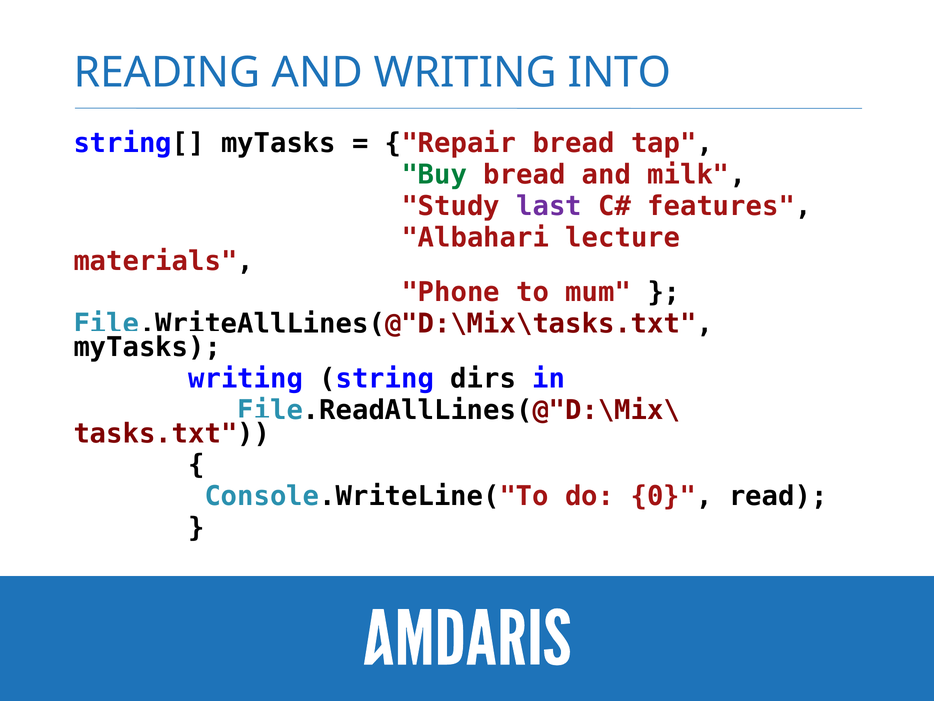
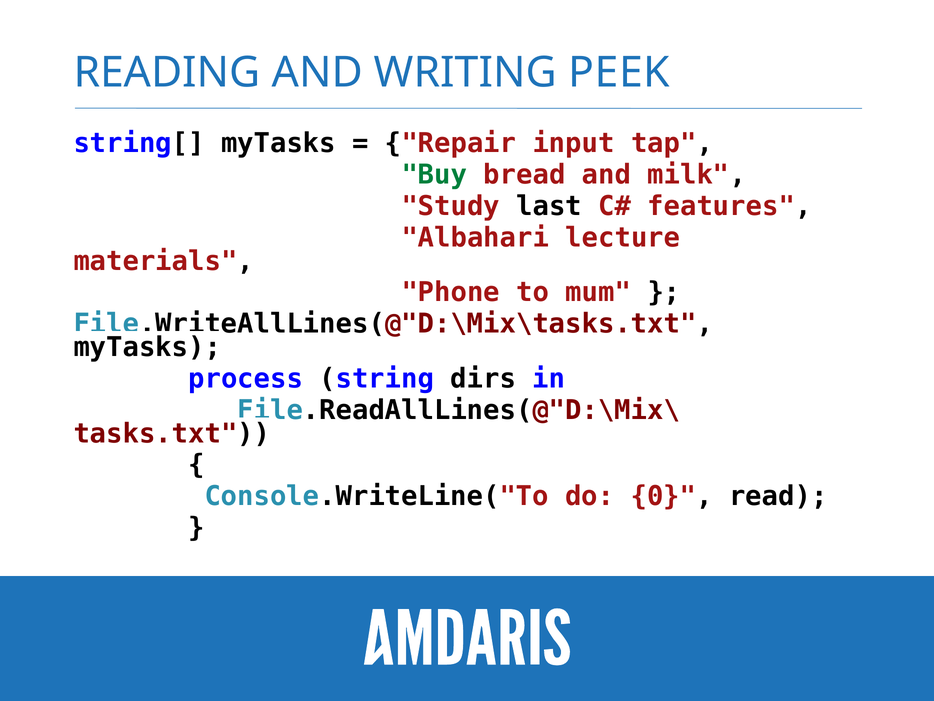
INTO: INTO -> PEEK
Repair bread: bread -> input
last colour: purple -> black
writing at (246, 378): writing -> process
